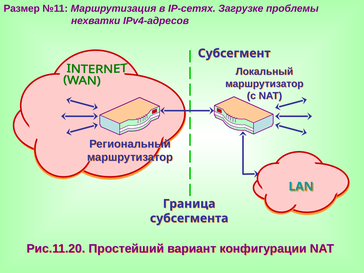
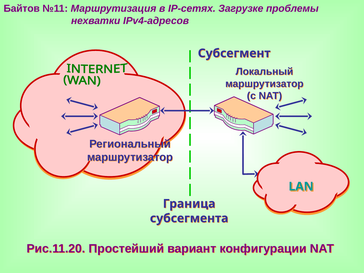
Размер: Размер -> Байтов
